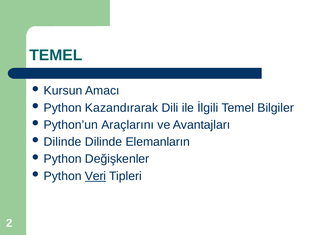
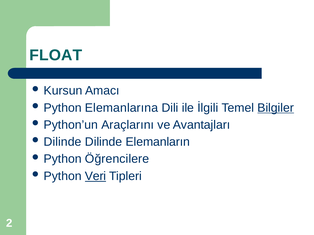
TEMEL at (56, 55): TEMEL -> FLOAT
Kazandırarak: Kazandırarak -> Elemanlarına
Bilgiler underline: none -> present
Değişkenler: Değişkenler -> Öğrencilere
